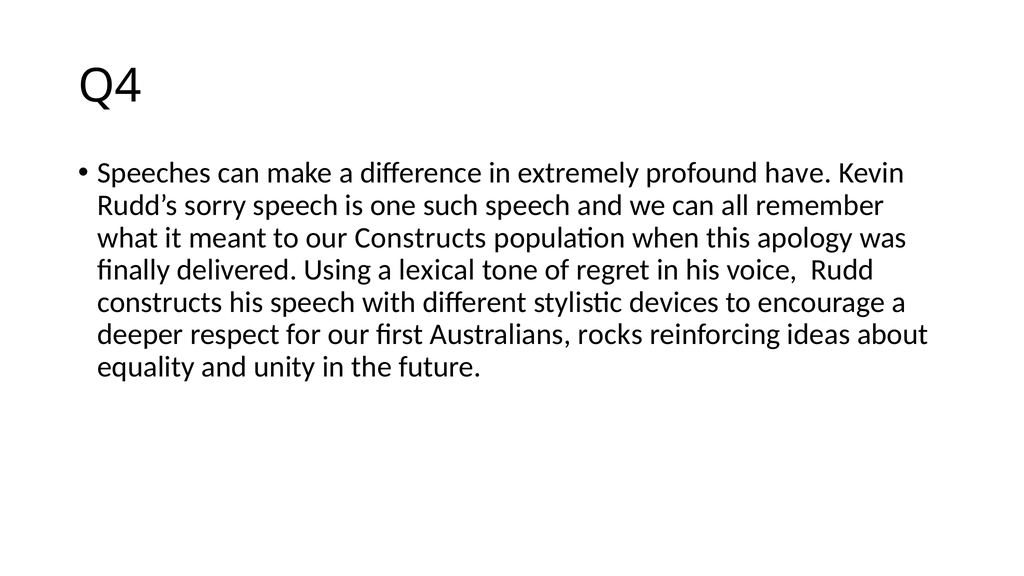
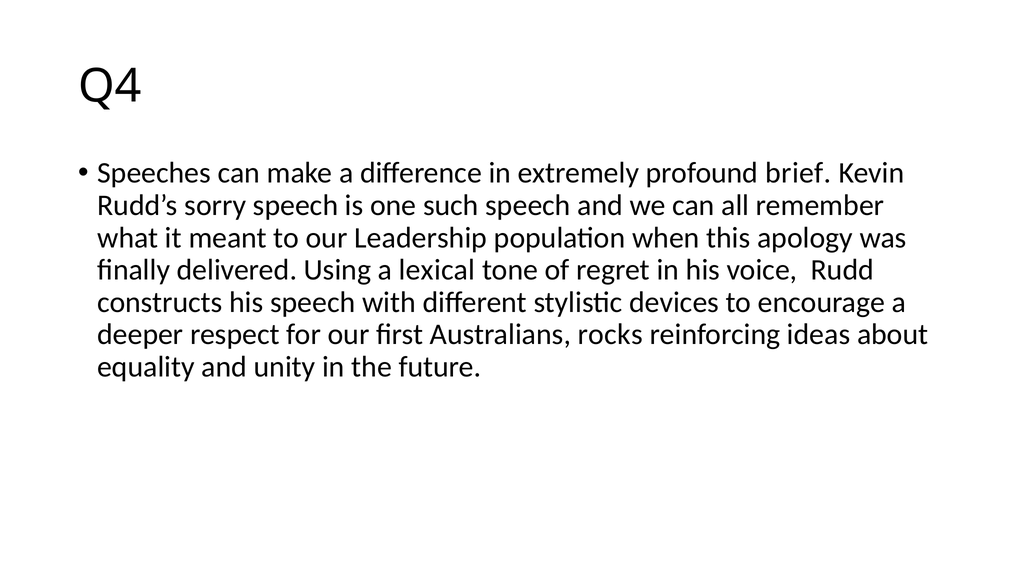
have: have -> brief
our Constructs: Constructs -> Leadership
